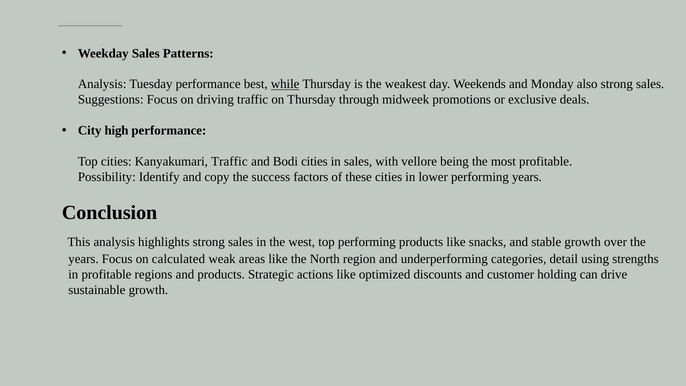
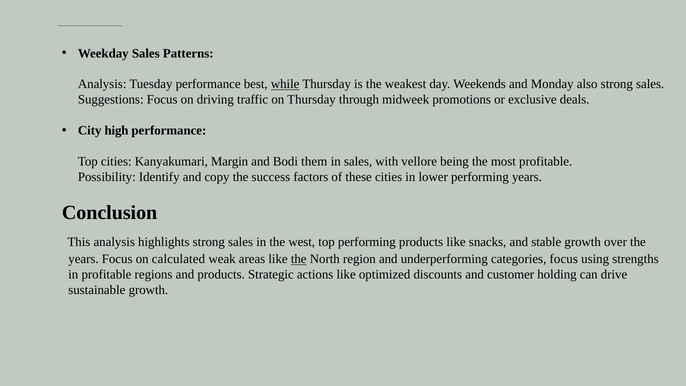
Kanyakumari Traffic: Traffic -> Margin
Bodi cities: cities -> them
the at (299, 259) underline: none -> present
categories detail: detail -> focus
